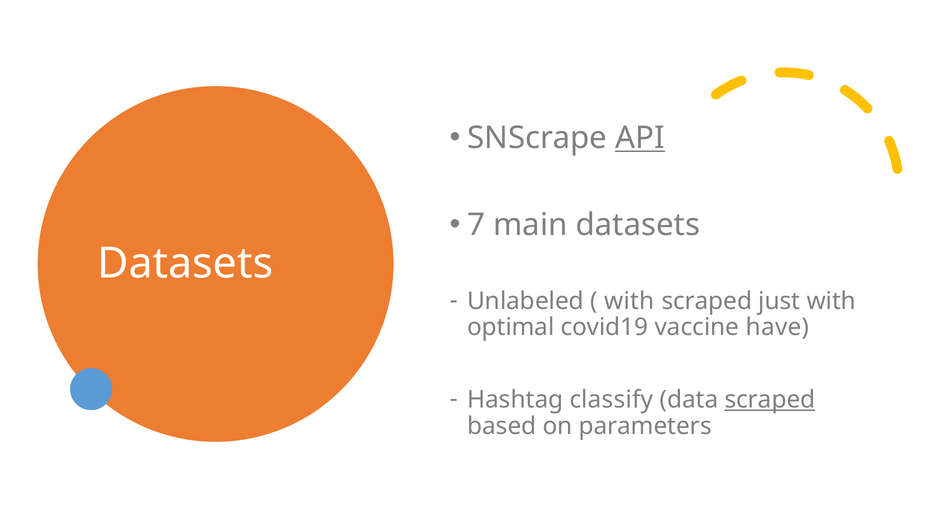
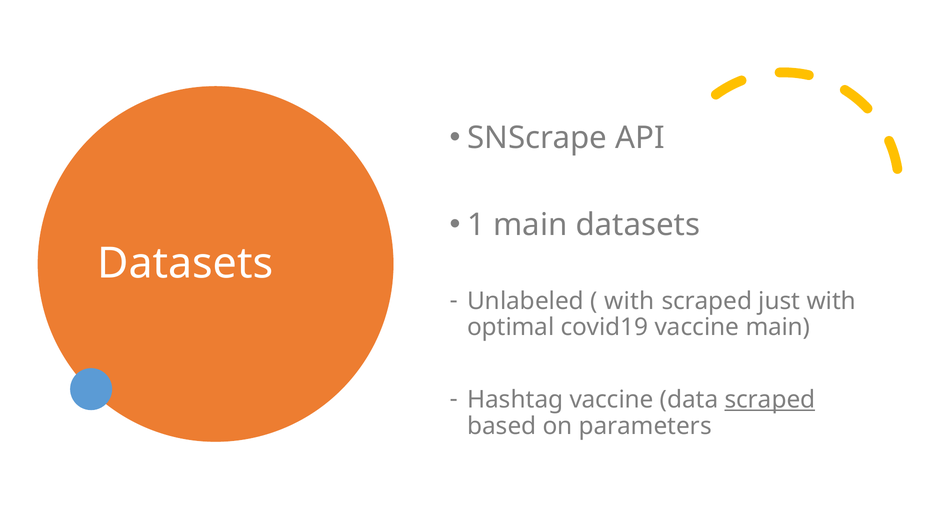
API underline: present -> none
7: 7 -> 1
vaccine have: have -> main
Hashtag classify: classify -> vaccine
